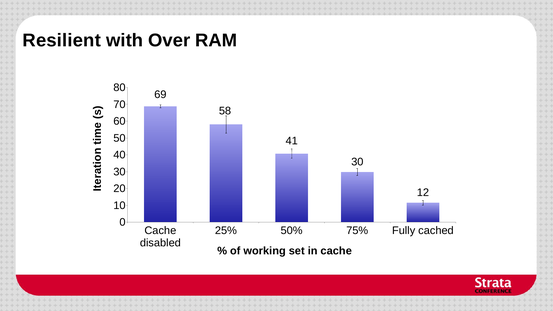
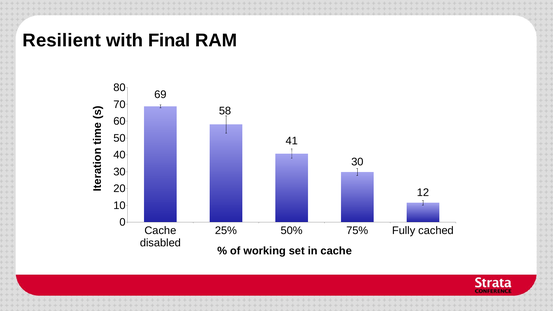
Over: Over -> Final
